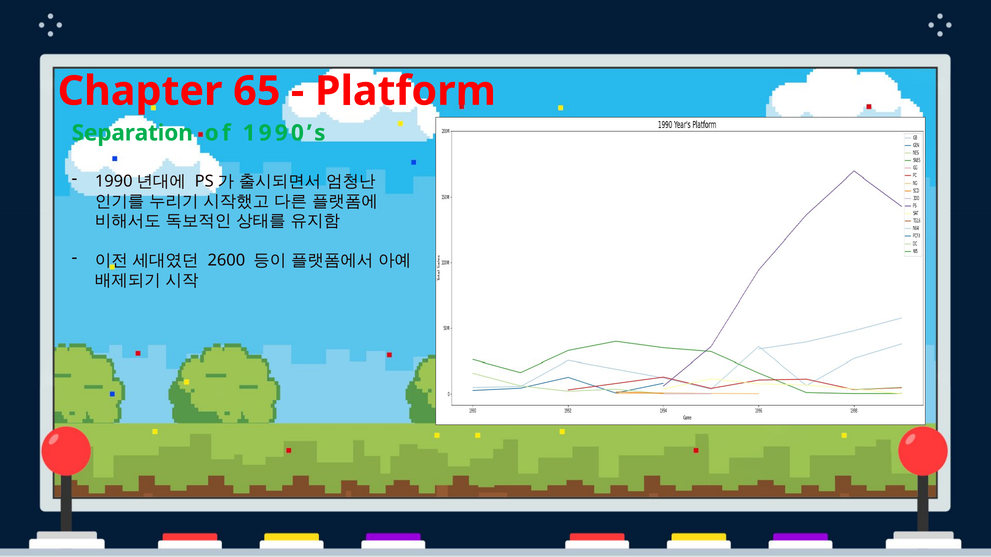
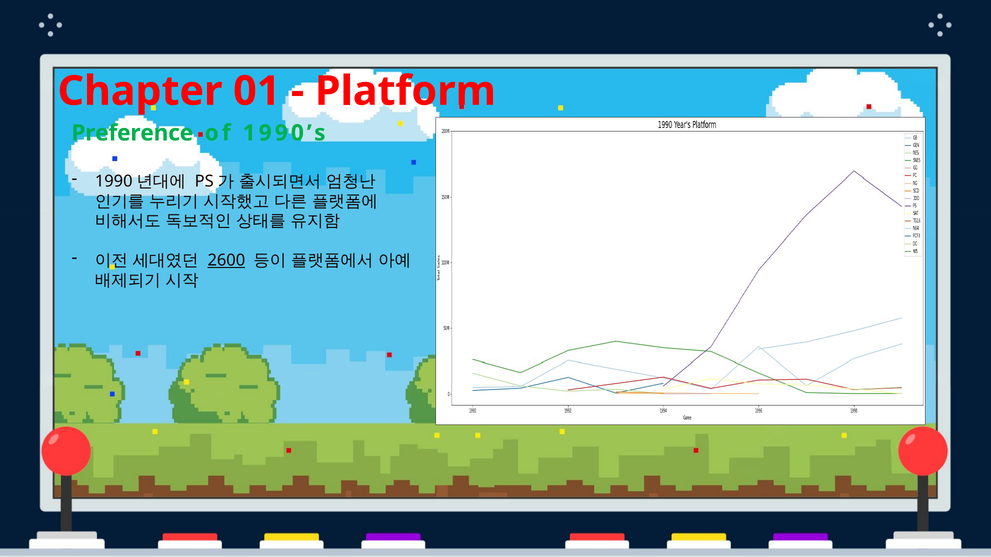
65: 65 -> 01
Separation: Separation -> Preference
2600 underline: none -> present
